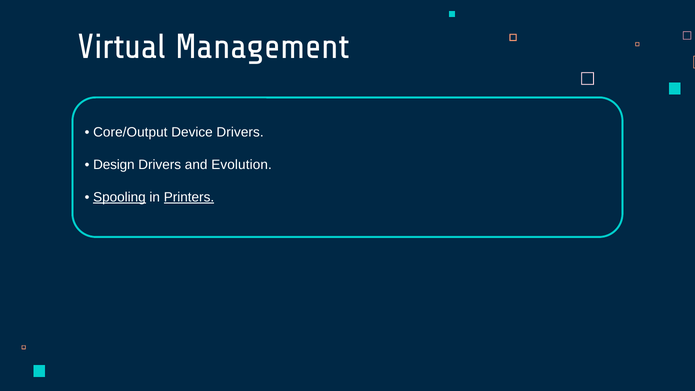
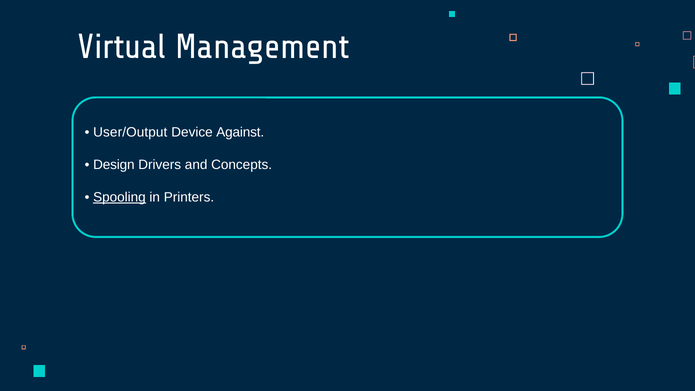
Core/Output: Core/Output -> User/Output
Device Drivers: Drivers -> Against
Evolution: Evolution -> Concepts
Printers underline: present -> none
